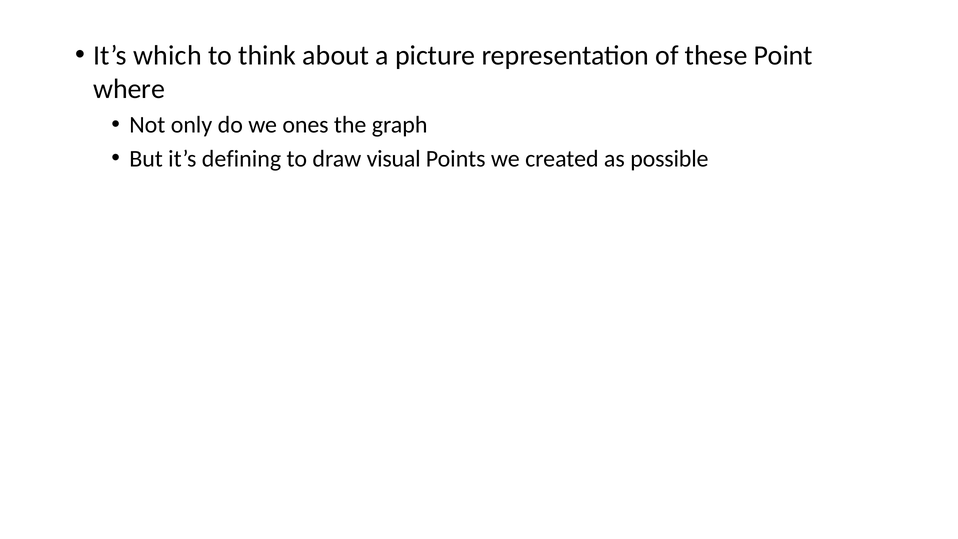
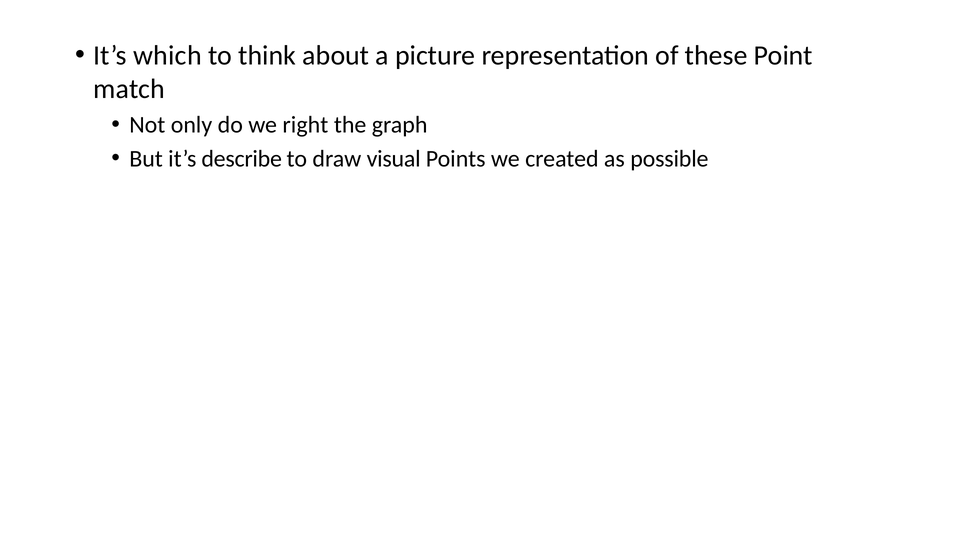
where: where -> match
ones: ones -> right
defining: defining -> describe
